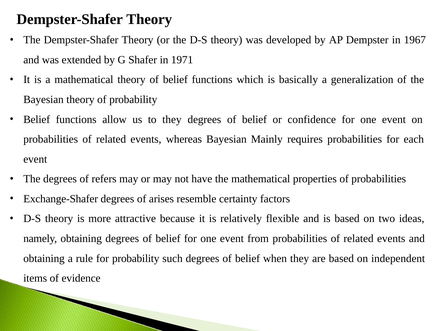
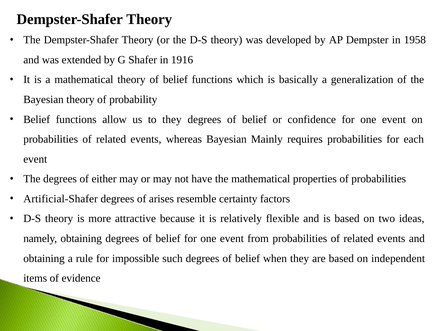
1967: 1967 -> 1958
1971: 1971 -> 1916
refers: refers -> either
Exchange-Shafer: Exchange-Shafer -> Artificial-Shafer
for probability: probability -> impossible
